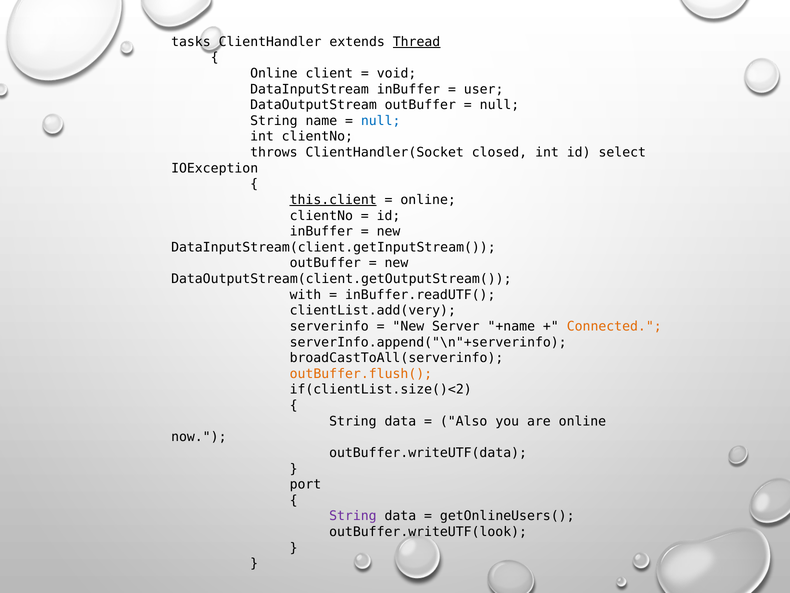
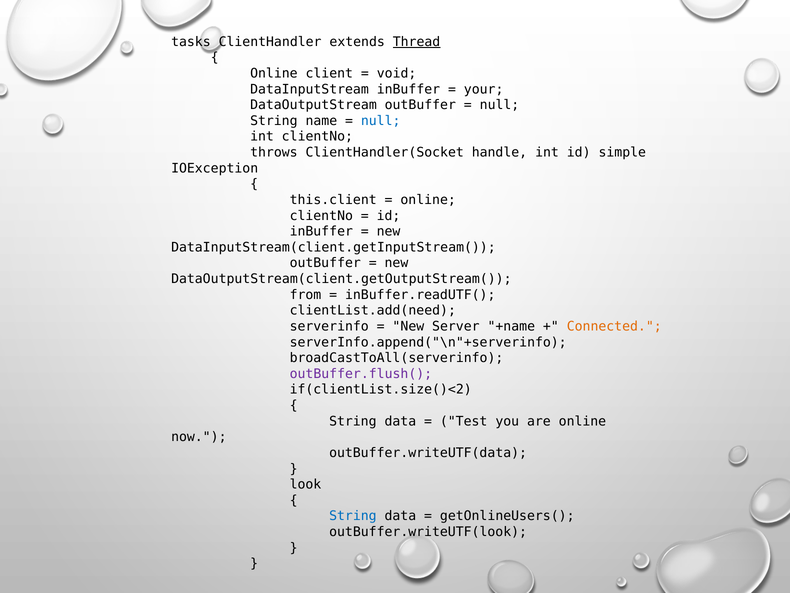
user: user -> your
closed: closed -> handle
select: select -> simple
this.client underline: present -> none
with: with -> from
clientList.add(very: clientList.add(very -> clientList.add(need
outBuffer.flush( colour: orange -> purple
Also: Also -> Test
port: port -> look
String at (353, 516) colour: purple -> blue
